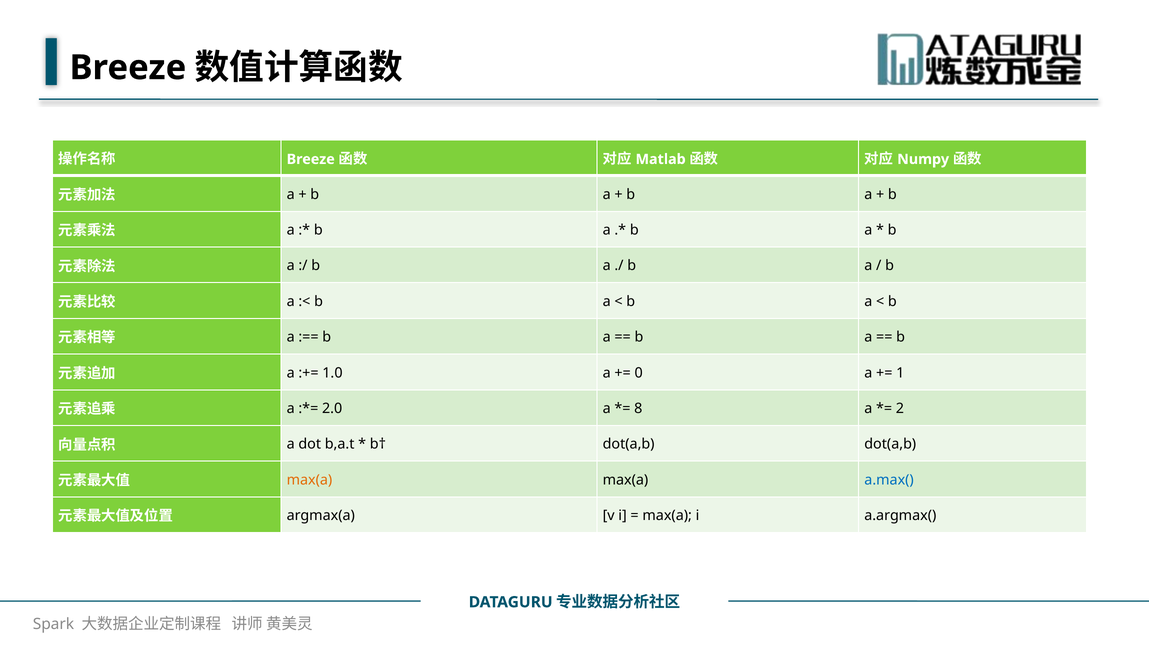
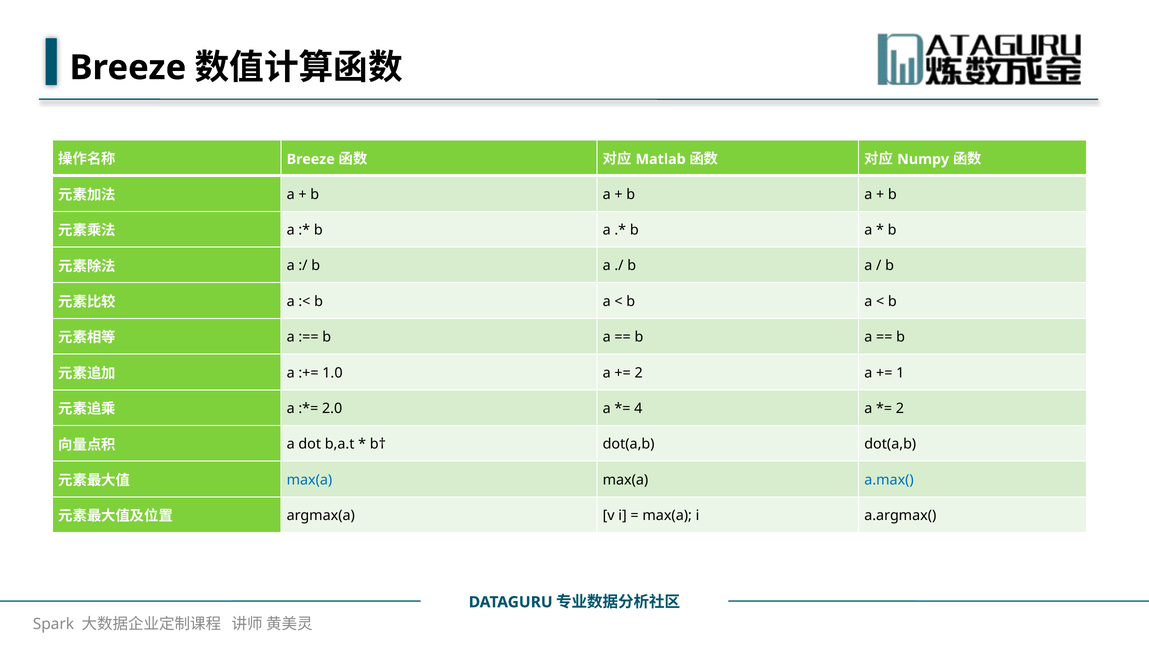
0 at (639, 373): 0 -> 2
8: 8 -> 4
max(a at (309, 480) colour: orange -> blue
